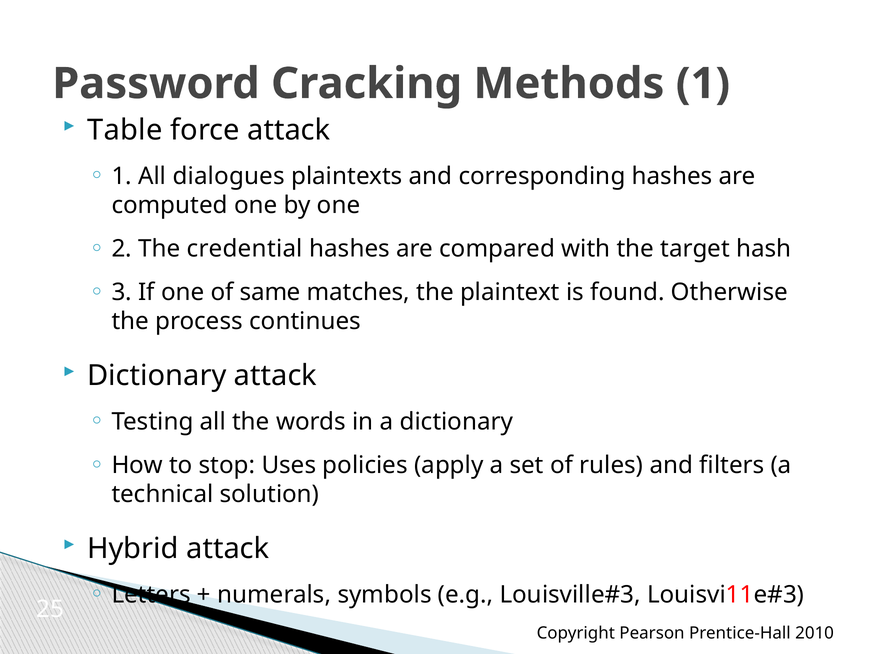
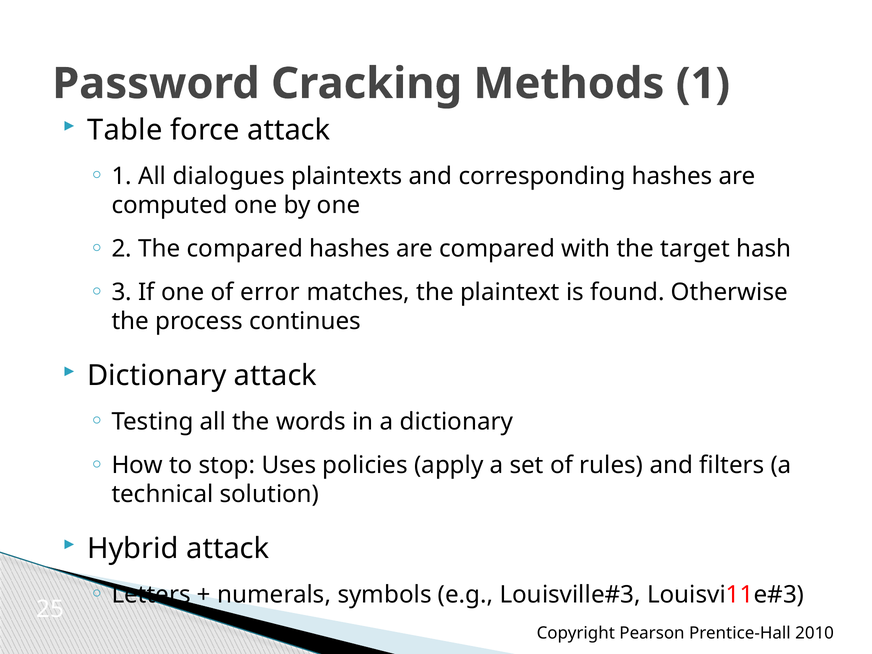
The credential: credential -> compared
same: same -> error
